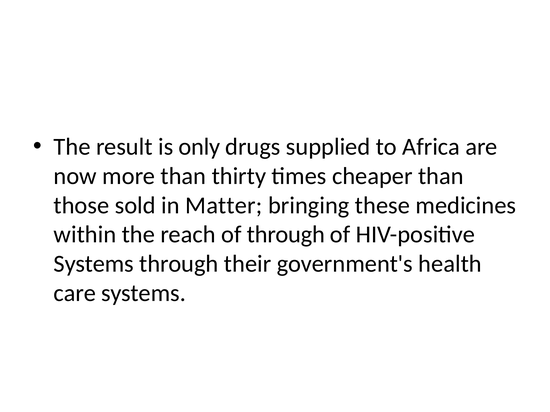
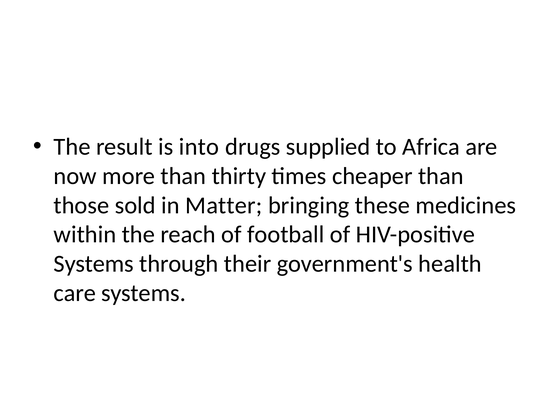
only: only -> into
of through: through -> football
